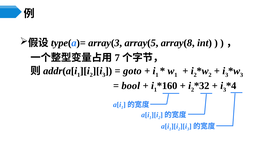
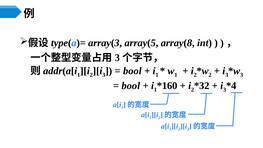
7 at (117, 58): 7 -> 3
goto at (132, 71): goto -> bool
